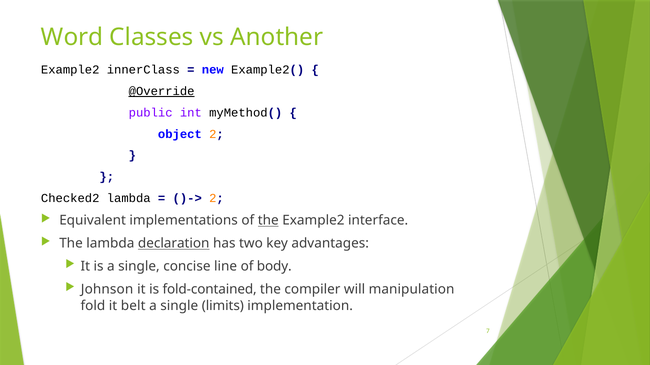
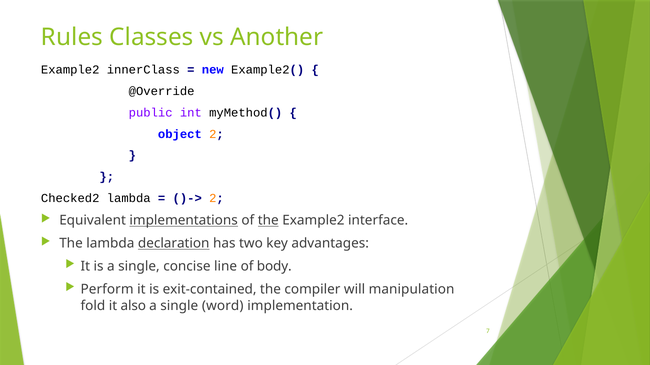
Word: Word -> Rules
@Override underline: present -> none
implementations underline: none -> present
Johnson: Johnson -> Perform
fold-contained: fold-contained -> exit-contained
belt: belt -> also
limits: limits -> word
